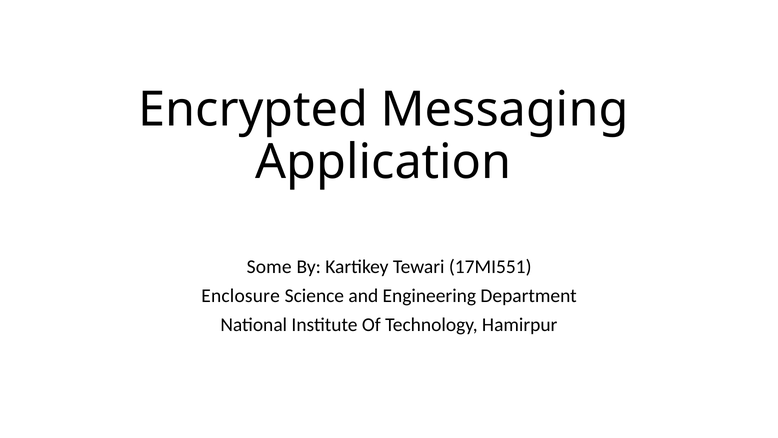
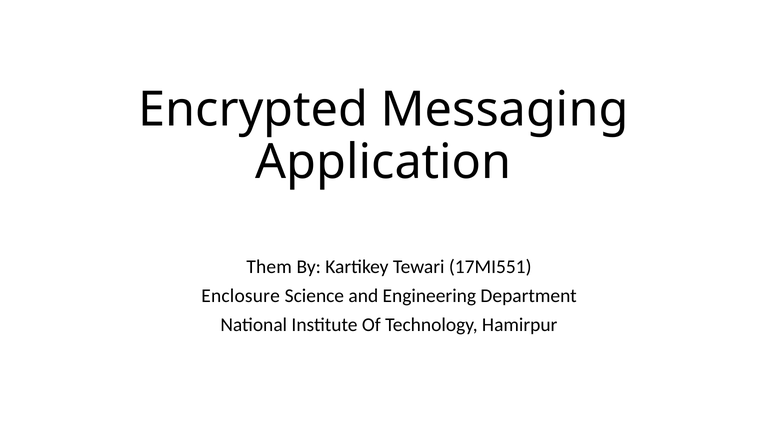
Some: Some -> Them
